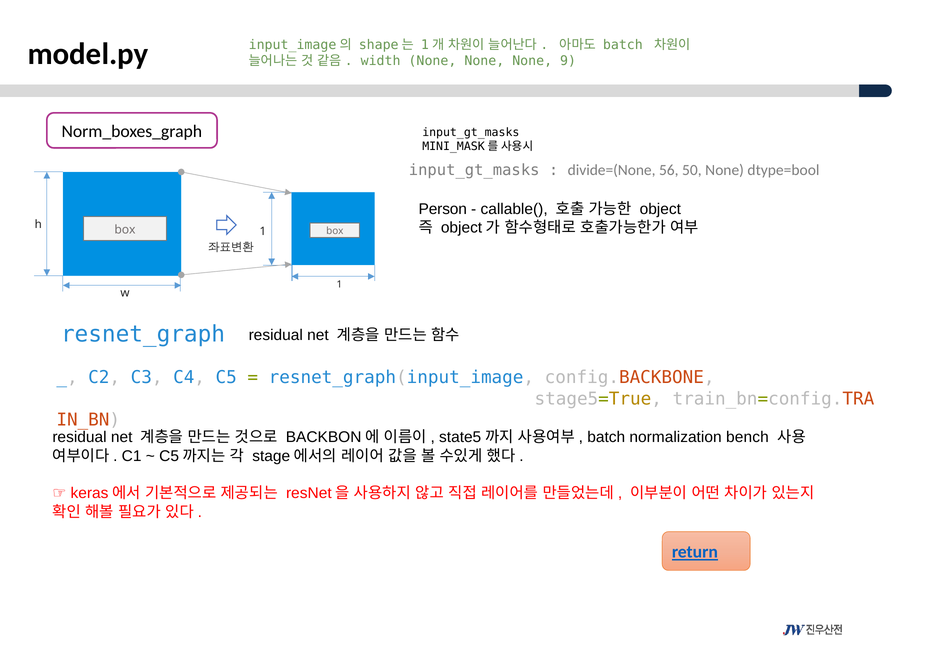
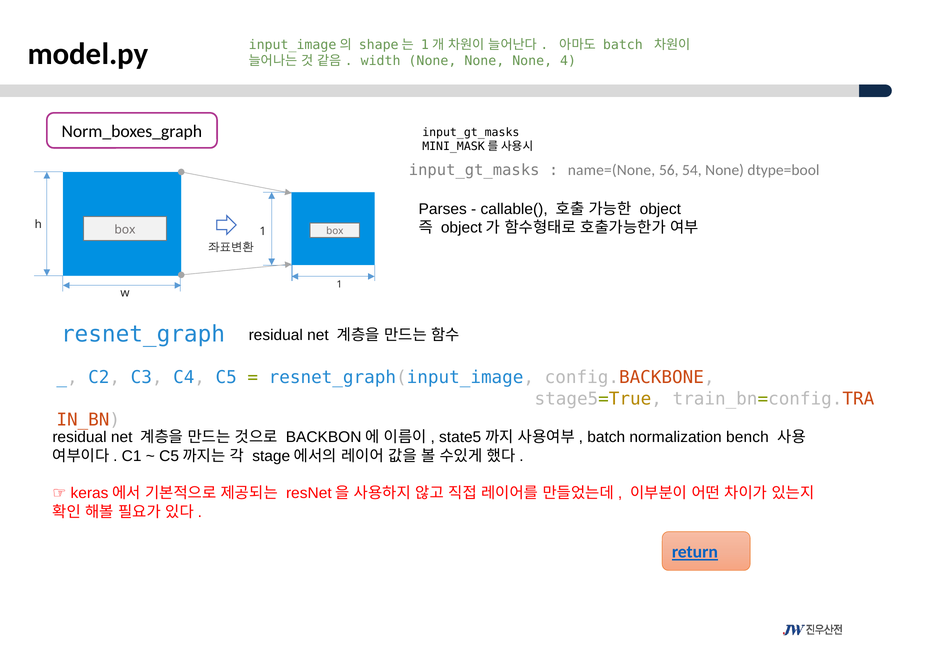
9: 9 -> 4
divide=(None: divide=(None -> name=(None
50: 50 -> 54
Person: Person -> Parses
